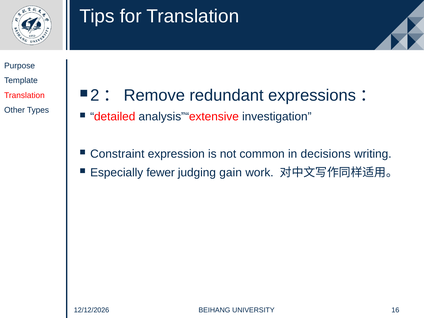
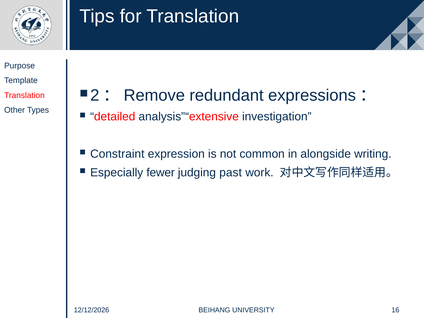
decisions: decisions -> alongside
gain: gain -> past
